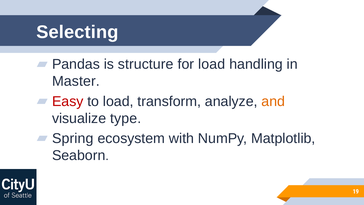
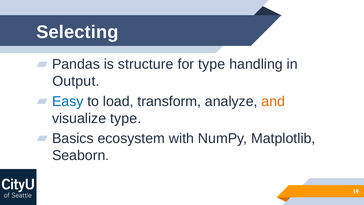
for load: load -> type
Master: Master -> Output
Easy colour: red -> blue
Spring: Spring -> Basics
